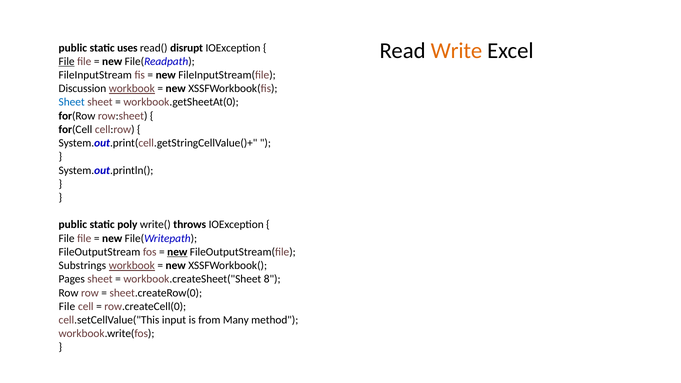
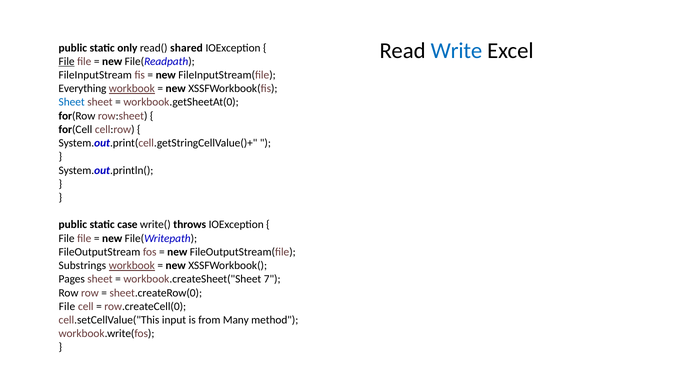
Write colour: orange -> blue
uses: uses -> only
disrupt: disrupt -> shared
Discussion: Discussion -> Everything
poly: poly -> case
new at (177, 252) underline: present -> none
8: 8 -> 7
